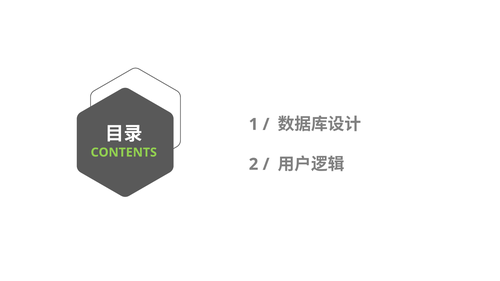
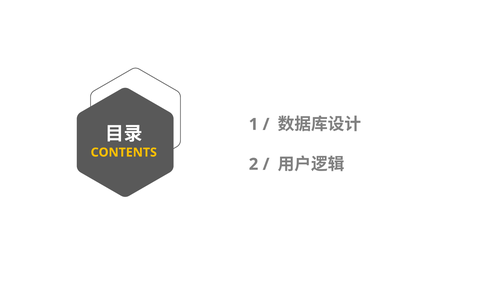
CONTENTS colour: light green -> yellow
